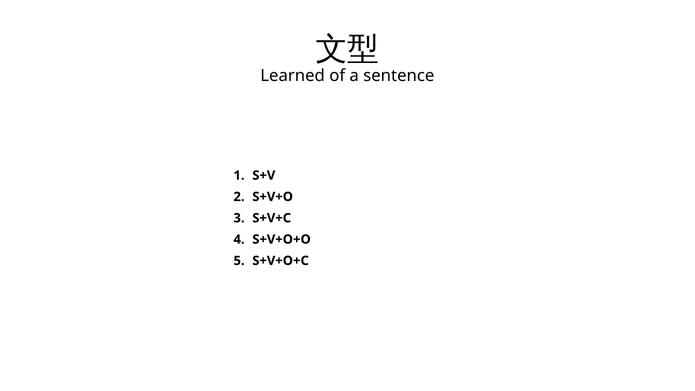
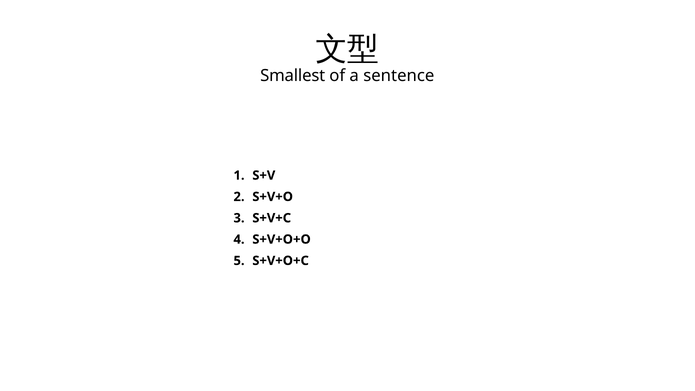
Learned: Learned -> Smallest
